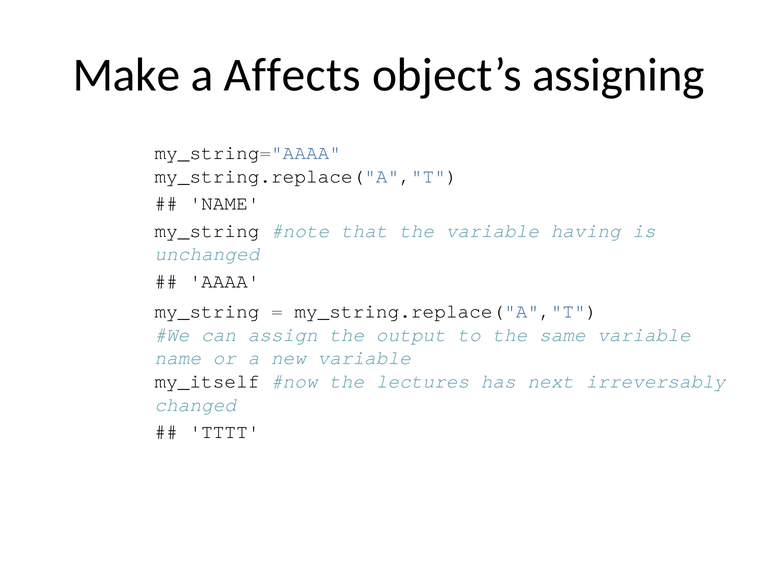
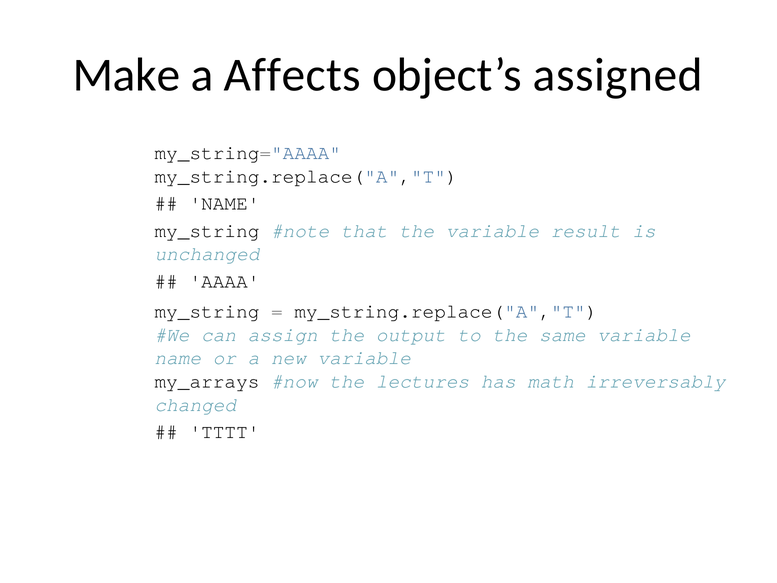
assigning: assigning -> assigned
having: having -> result
my_itself: my_itself -> my_arrays
next: next -> math
